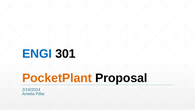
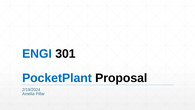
PocketPlant colour: orange -> blue
